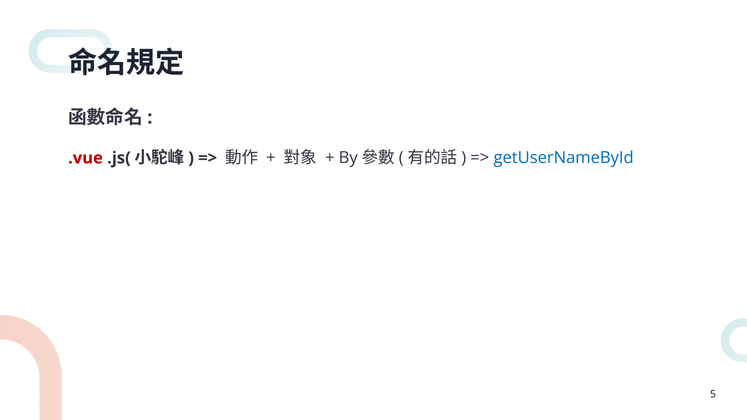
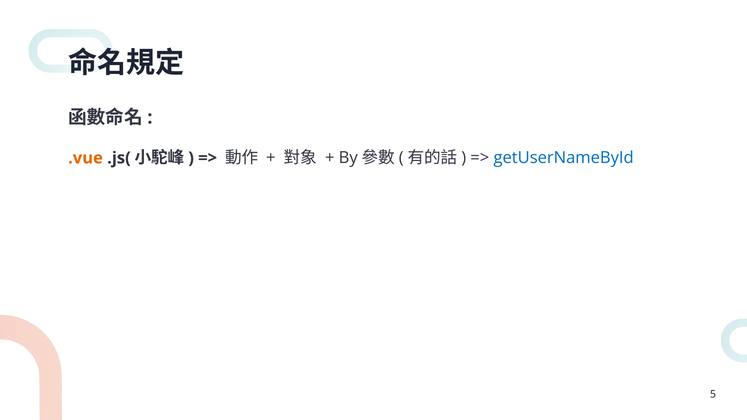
.vue colour: red -> orange
